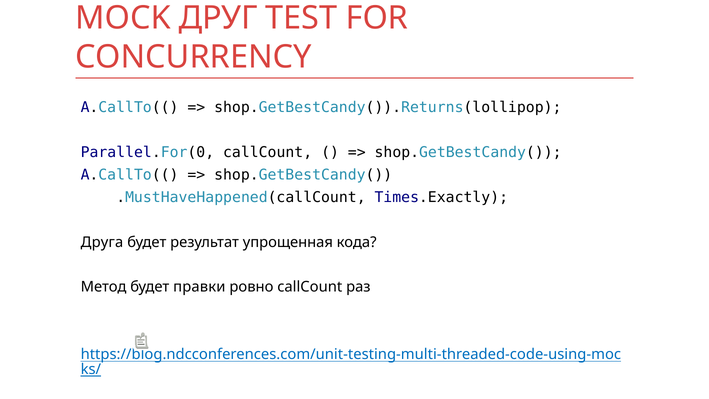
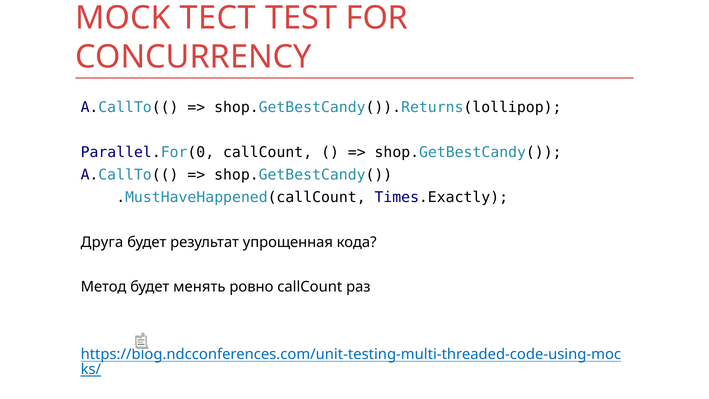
ДРУГ: ДРУГ -> ТЕСТ
правки: правки -> менять
